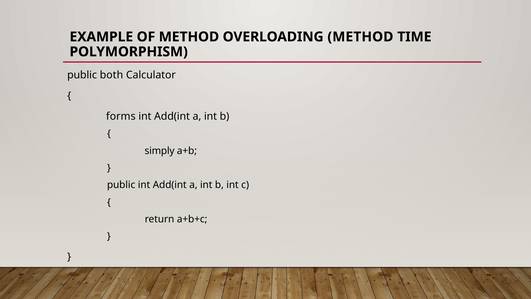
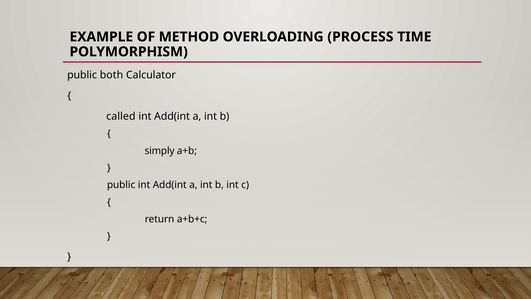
OVERLOADING METHOD: METHOD -> PROCESS
forms: forms -> called
